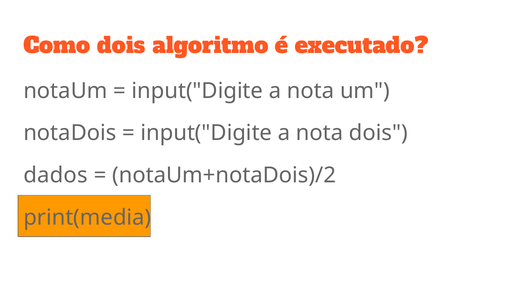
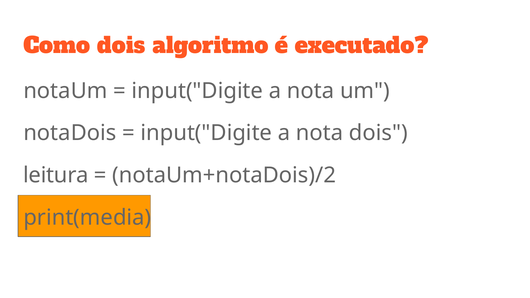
dados: dados -> leitura
